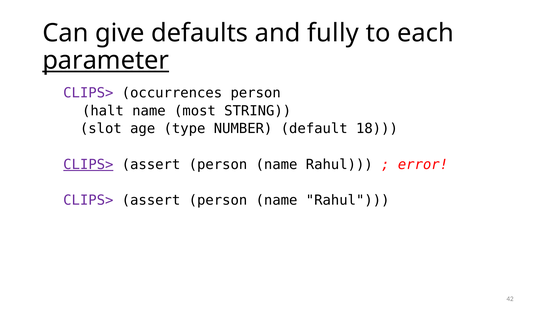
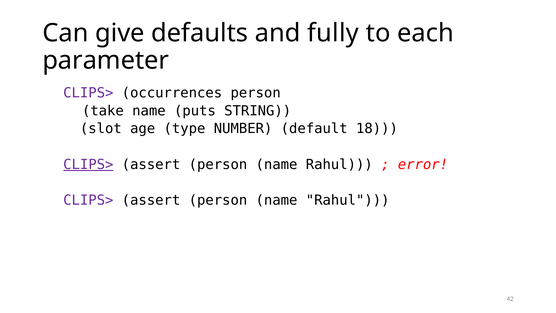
parameter underline: present -> none
halt: halt -> take
most: most -> puts
